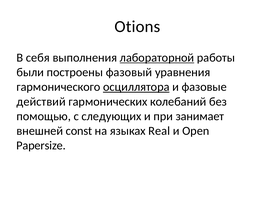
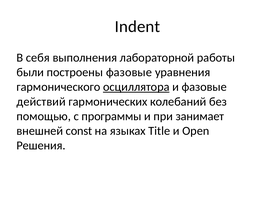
Otions: Otions -> Indent
лабораторной underline: present -> none
построены фазовый: фазовый -> фазовые
следующих: следующих -> программы
Real: Real -> Title
Papersize: Papersize -> Решения
